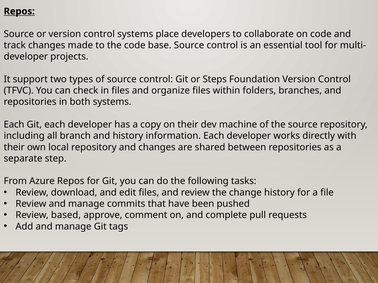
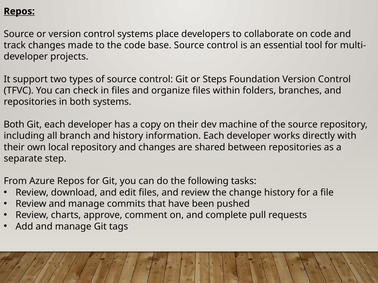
Each at (14, 125): Each -> Both
based: based -> charts
